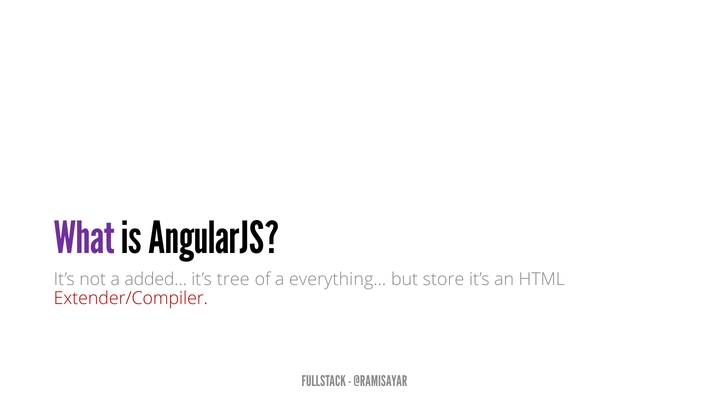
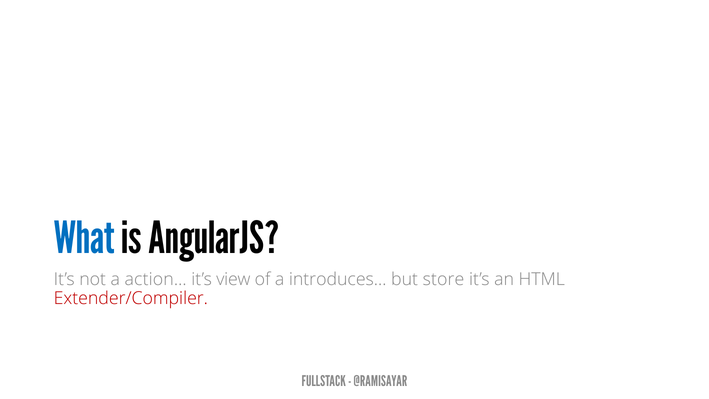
What colour: purple -> blue
added…: added… -> action…
tree: tree -> view
everything…: everything… -> introduces…
